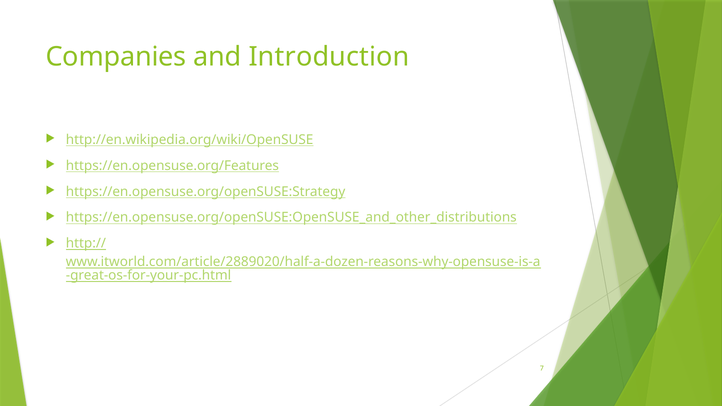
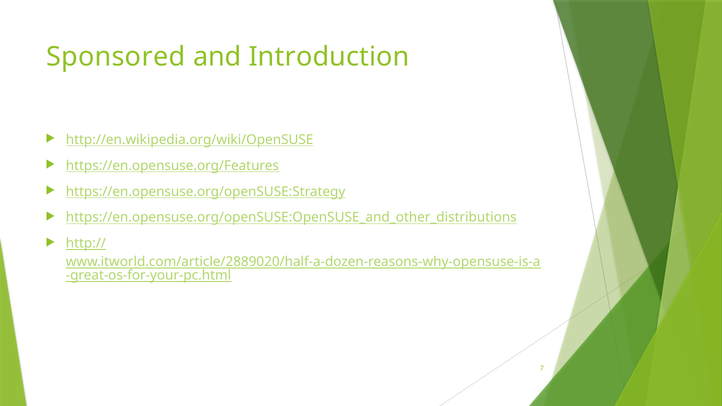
Companies: Companies -> Sponsored
